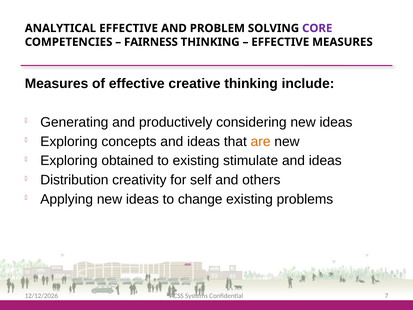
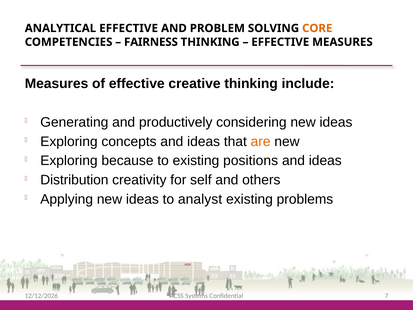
CORE colour: purple -> orange
obtained: obtained -> because
stimulate: stimulate -> positions
change: change -> analyst
